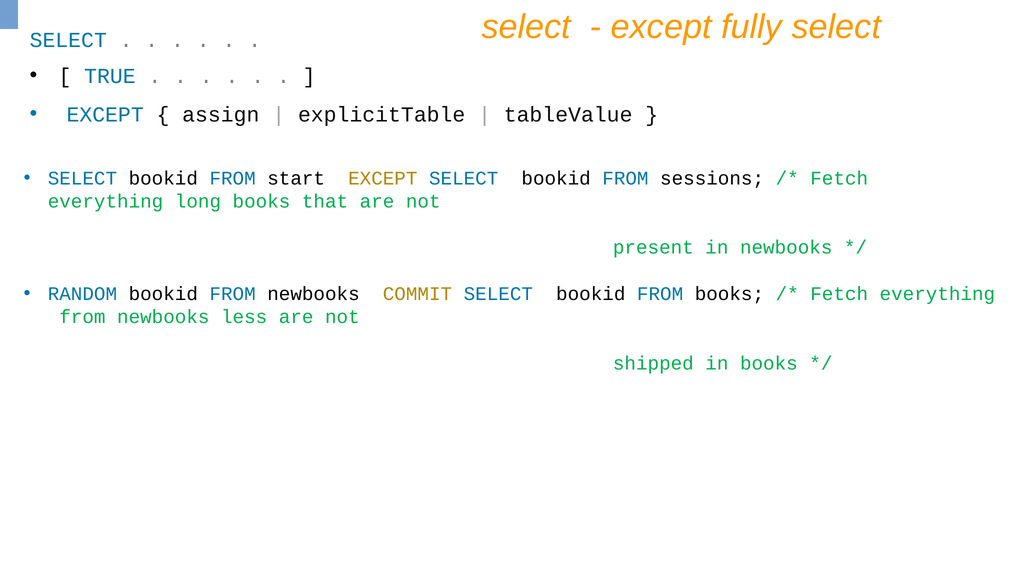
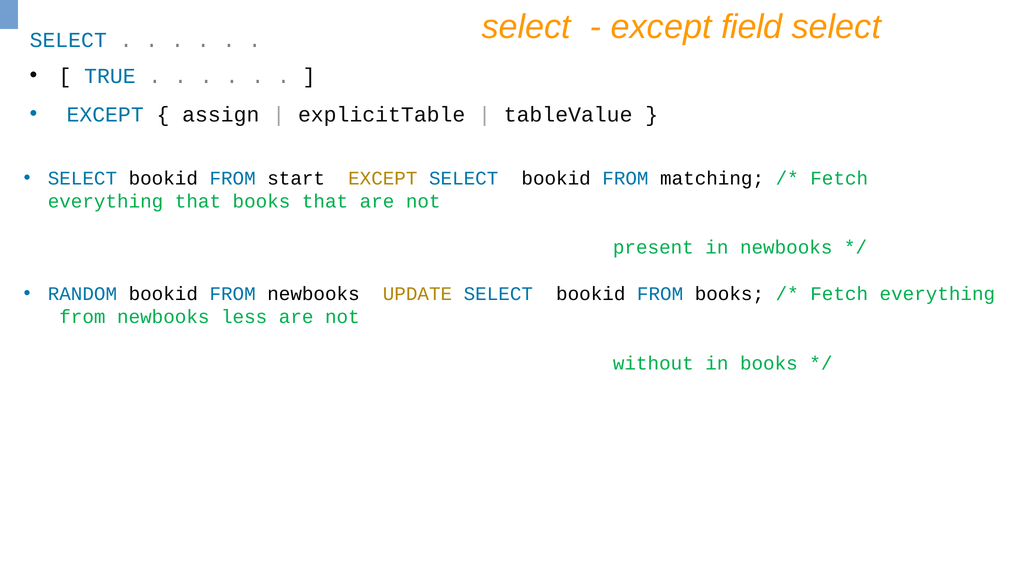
fully: fully -> field
sessions: sessions -> matching
everything long: long -> that
COMMIT: COMMIT -> UPDATE
shipped: shipped -> without
